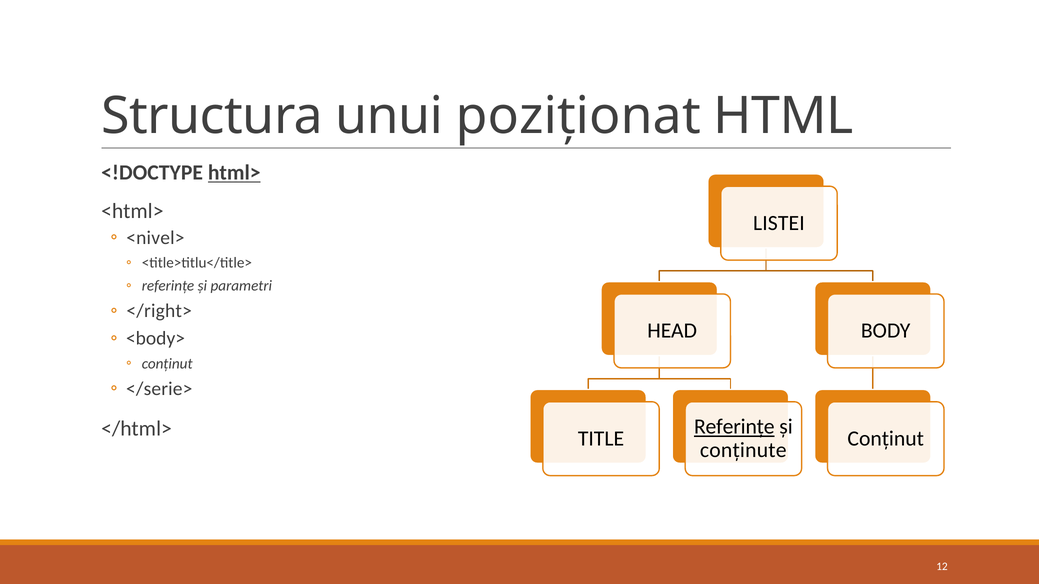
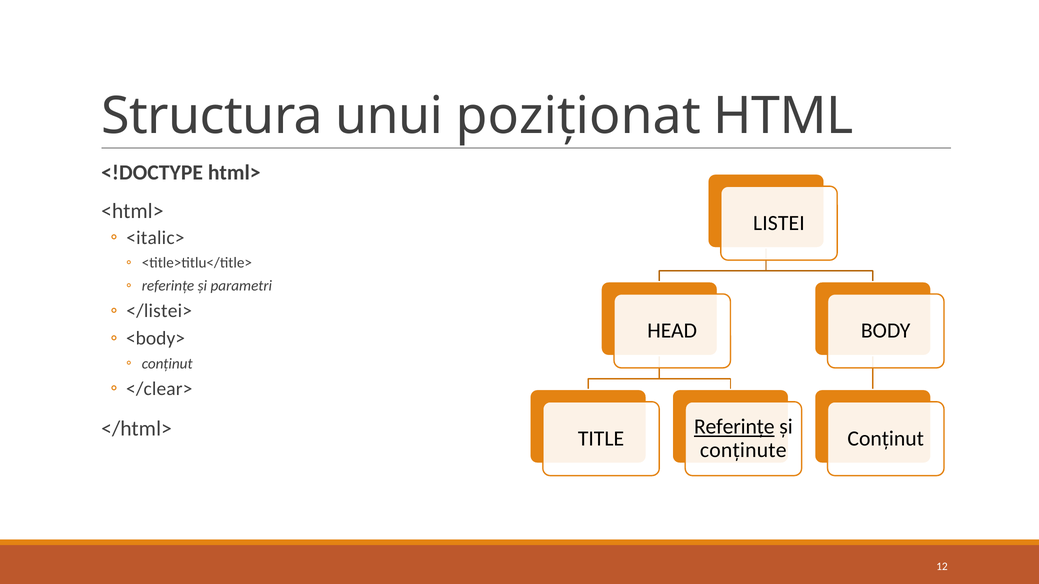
html> underline: present -> none
<nivel>: <nivel> -> <italic>
</right>: </right> -> </listei>
</serie>: </serie> -> </clear>
